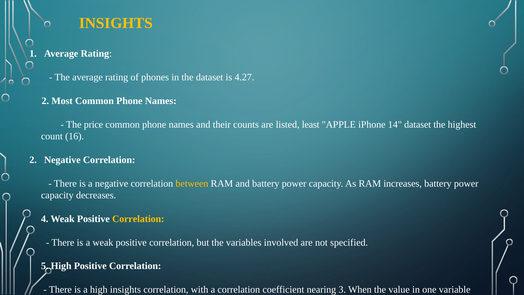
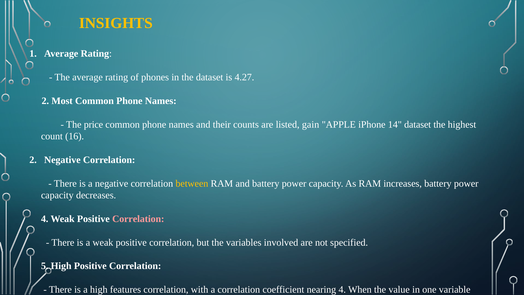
least: least -> gain
Correlation at (138, 219) colour: yellow -> pink
high insights: insights -> features
nearing 3: 3 -> 4
